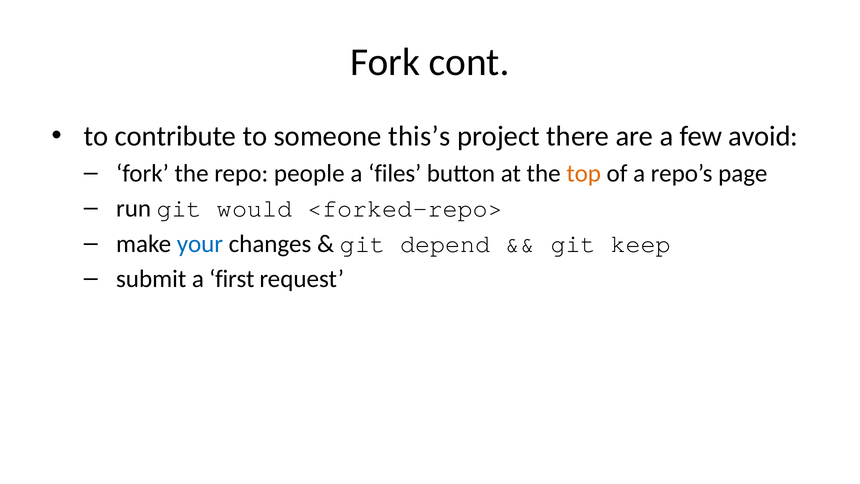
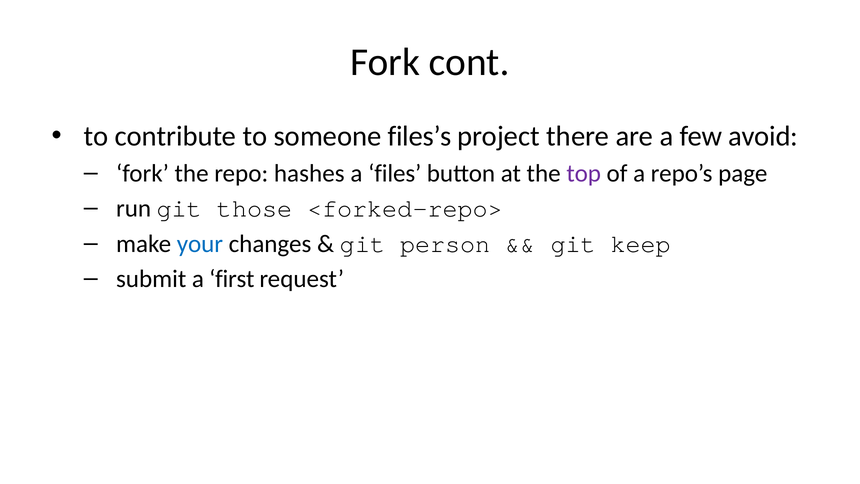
this’s: this’s -> files’s
people: people -> hashes
top colour: orange -> purple
would: would -> those
depend: depend -> person
